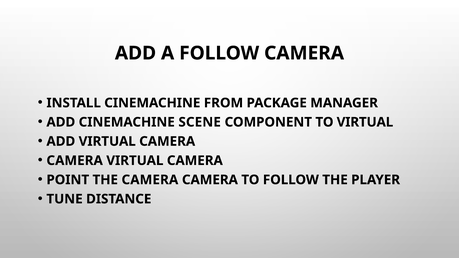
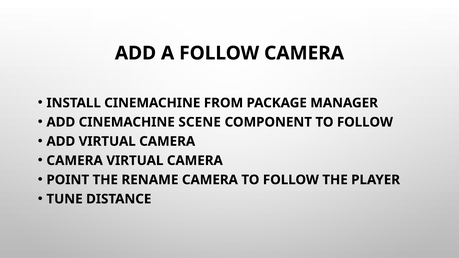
COMPONENT TO VIRTUAL: VIRTUAL -> FOLLOW
THE CAMERA: CAMERA -> RENAME
